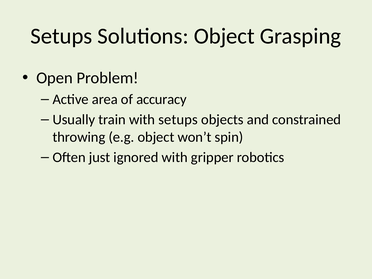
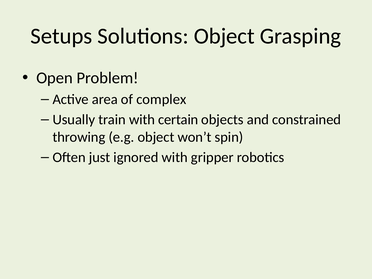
accuracy: accuracy -> complex
with setups: setups -> certain
